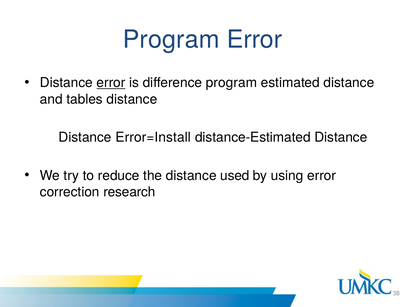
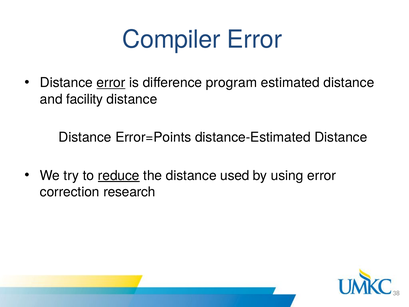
Program at (171, 40): Program -> Compiler
tables: tables -> facility
Error=Install: Error=Install -> Error=Points
reduce underline: none -> present
